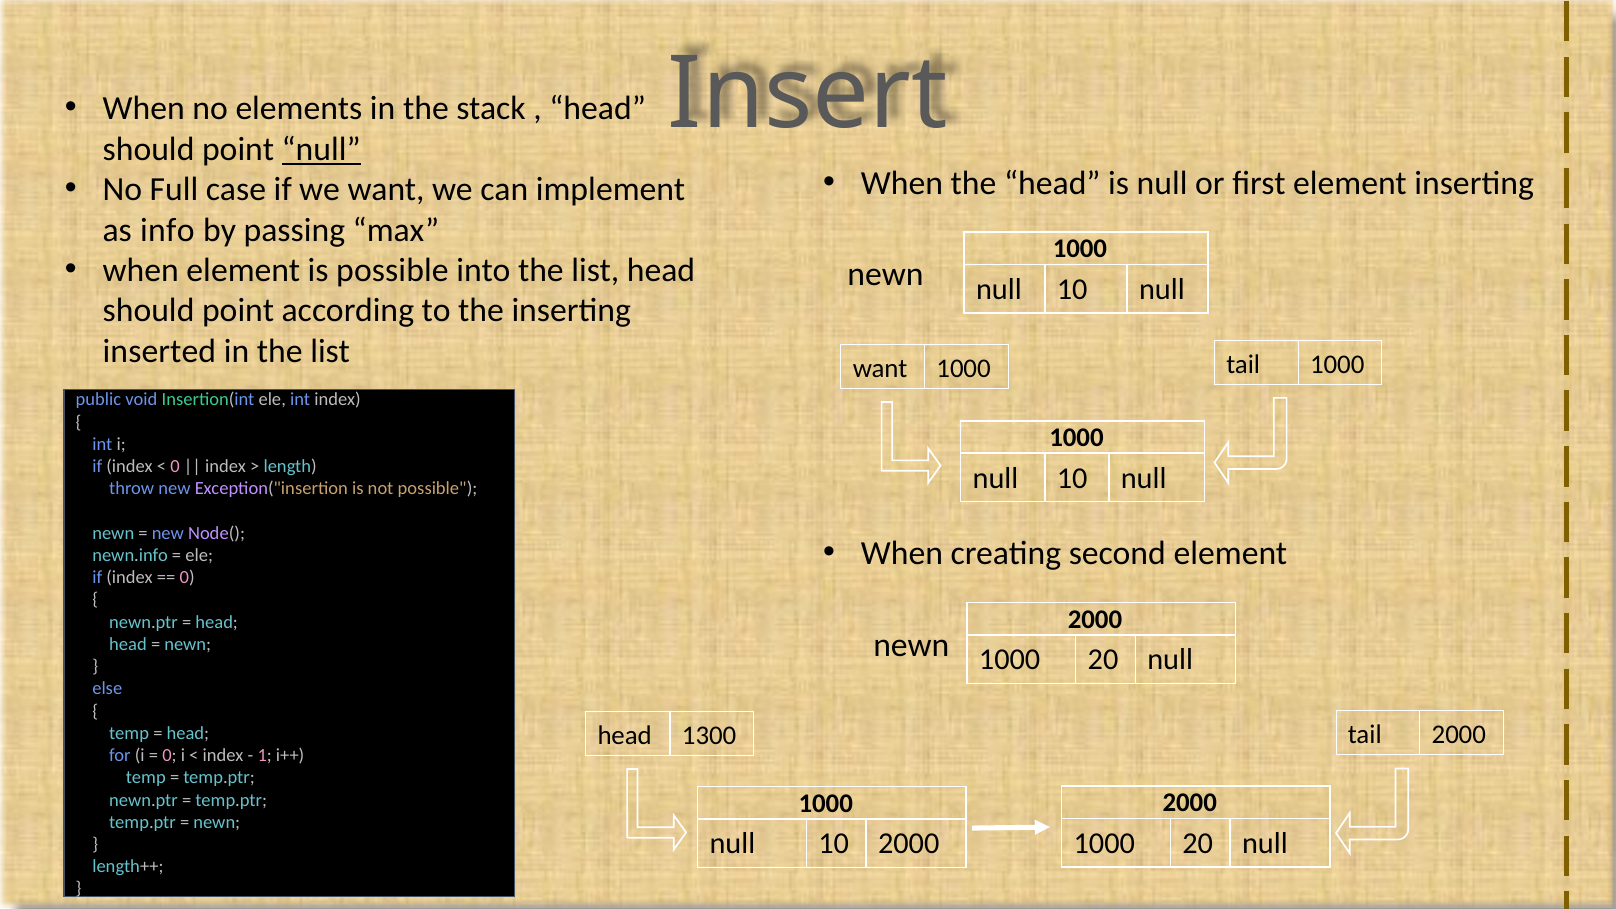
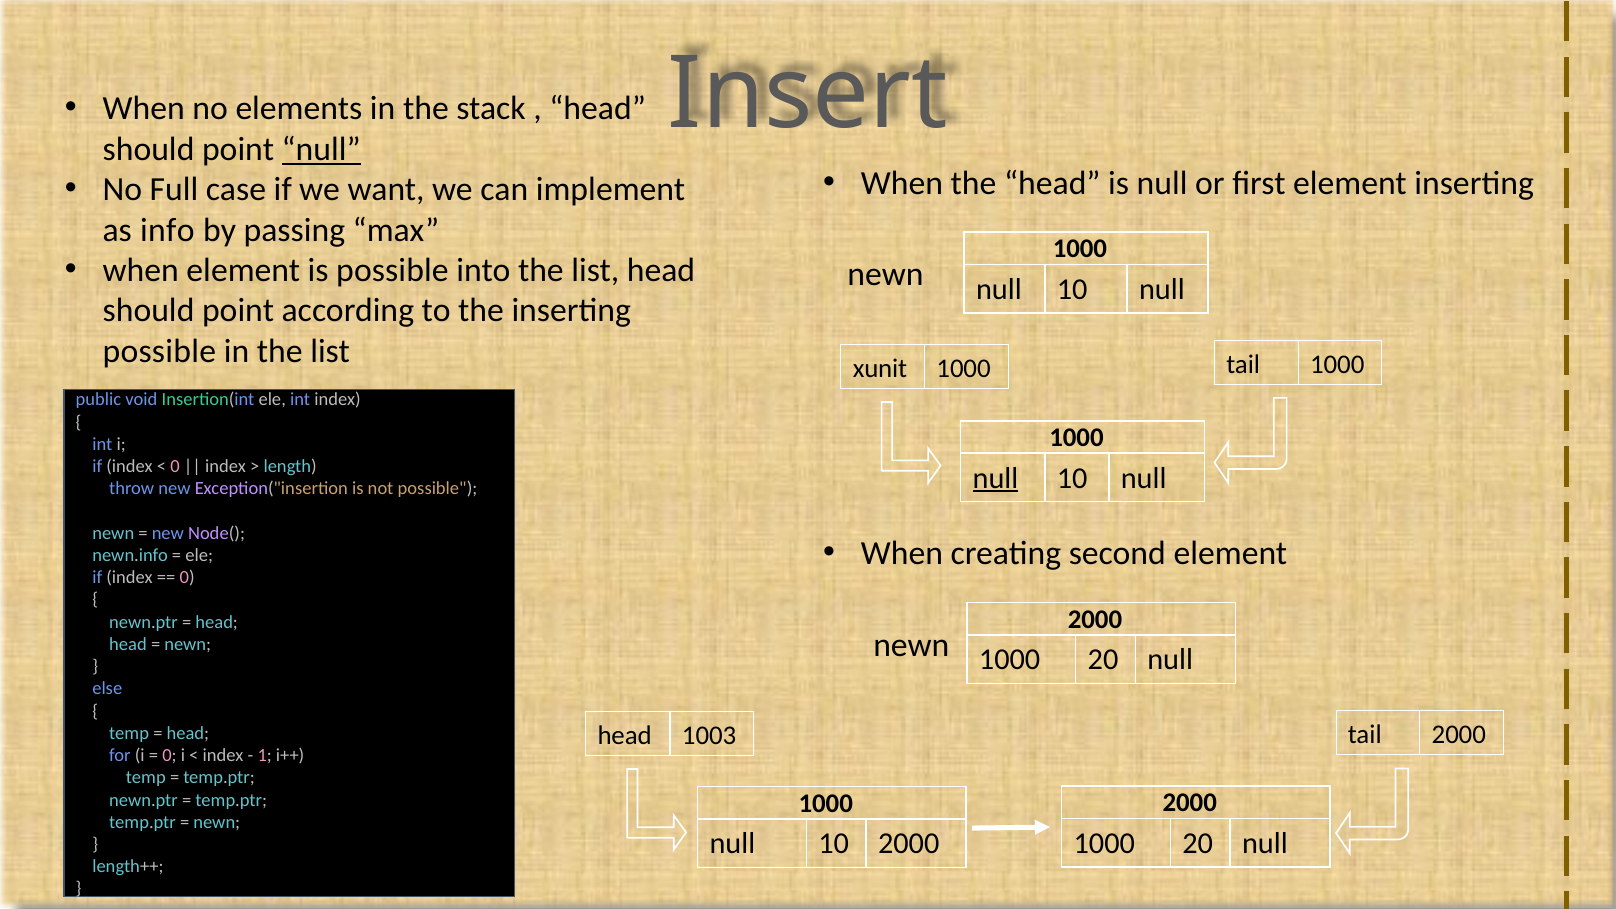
inserted at (159, 351): inserted -> possible
want at (880, 368): want -> xunit
null at (995, 478) underline: none -> present
1300: 1300 -> 1003
